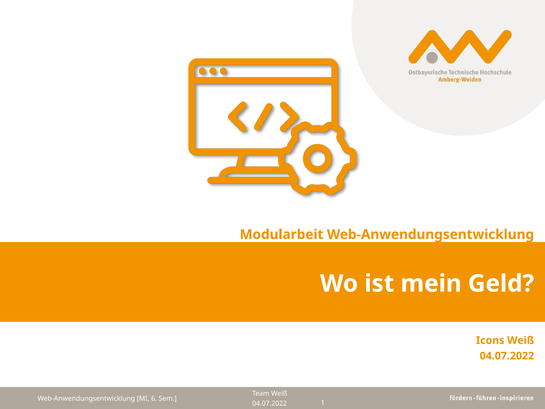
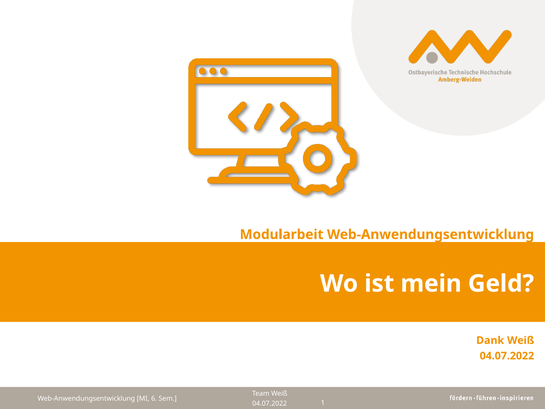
Icons: Icons -> Dank
